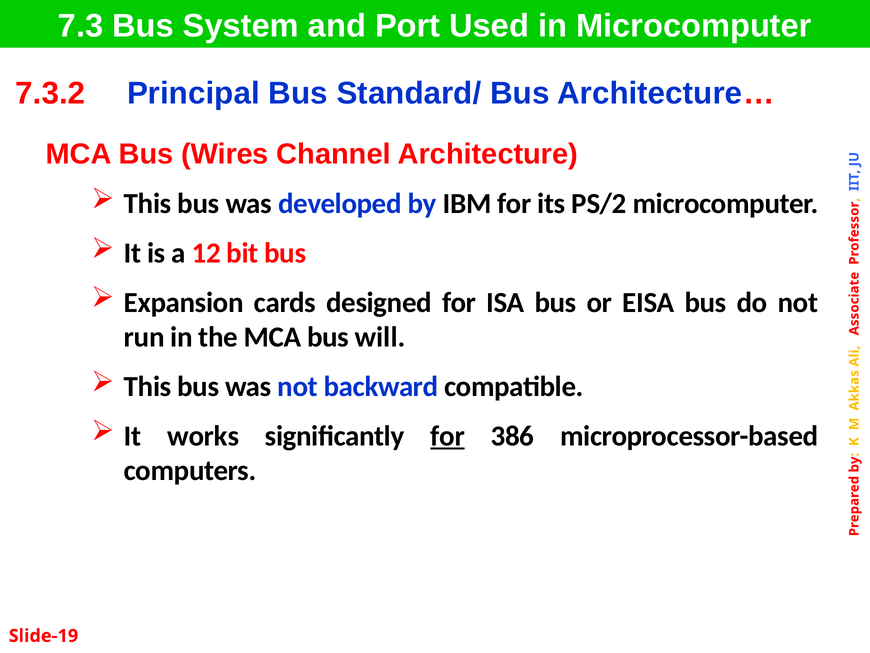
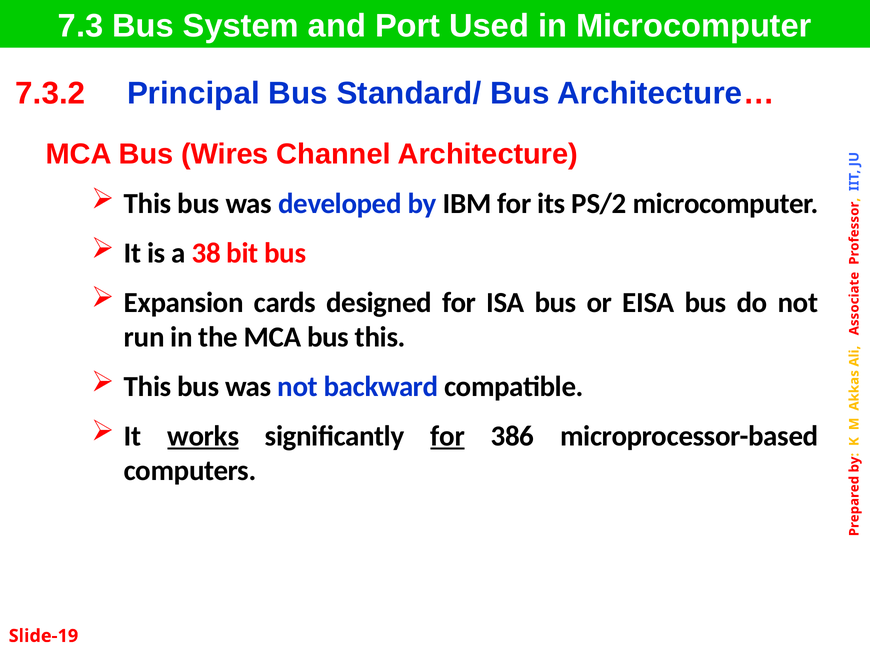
12: 12 -> 38
bus will: will -> this
works underline: none -> present
